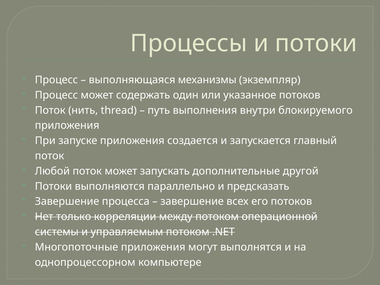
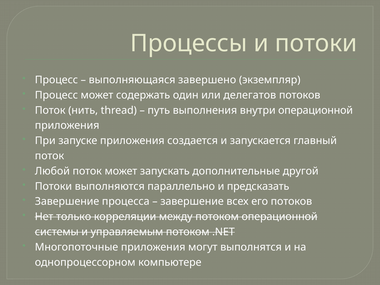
механизмы: механизмы -> завершено
указанное: указанное -> делегатов
внутри блокируемого: блокируемого -> операционной
